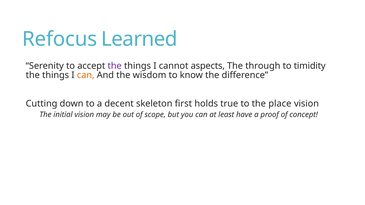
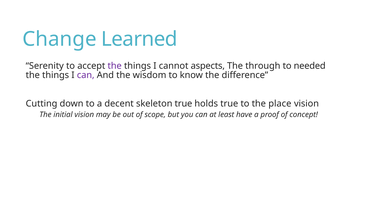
Refocus: Refocus -> Change
timidity: timidity -> needed
can at (86, 75) colour: orange -> purple
skeleton first: first -> true
